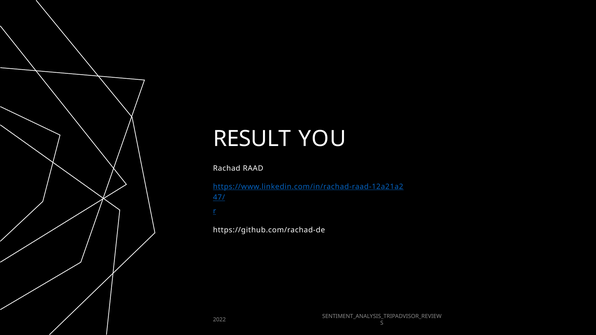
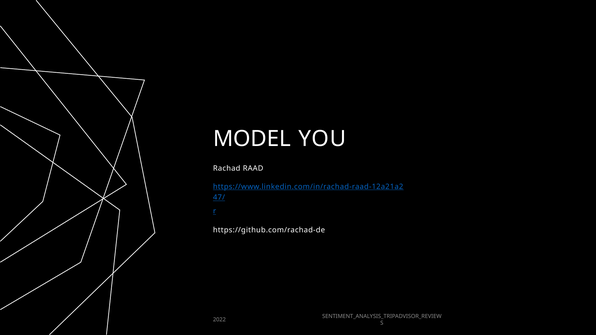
RESULT: RESULT -> MODEL
